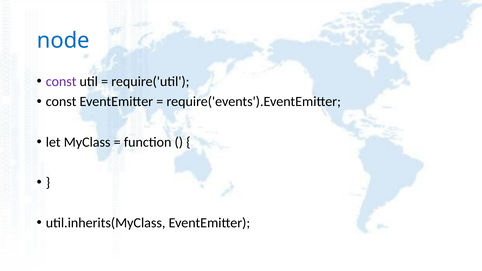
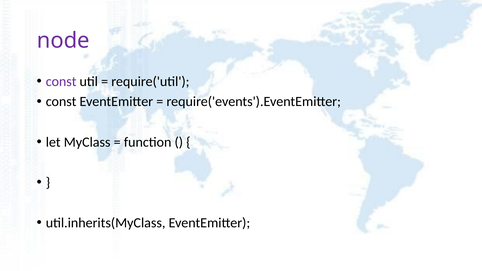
node colour: blue -> purple
